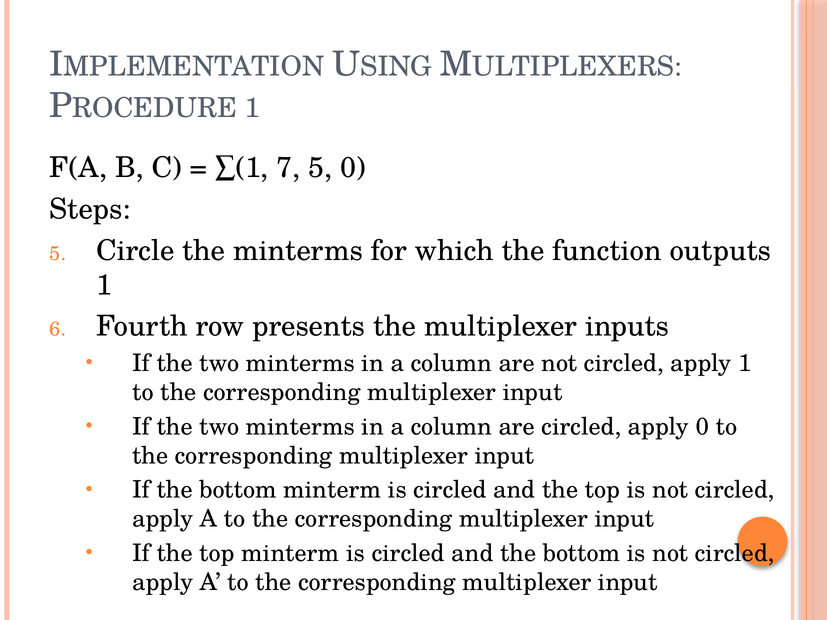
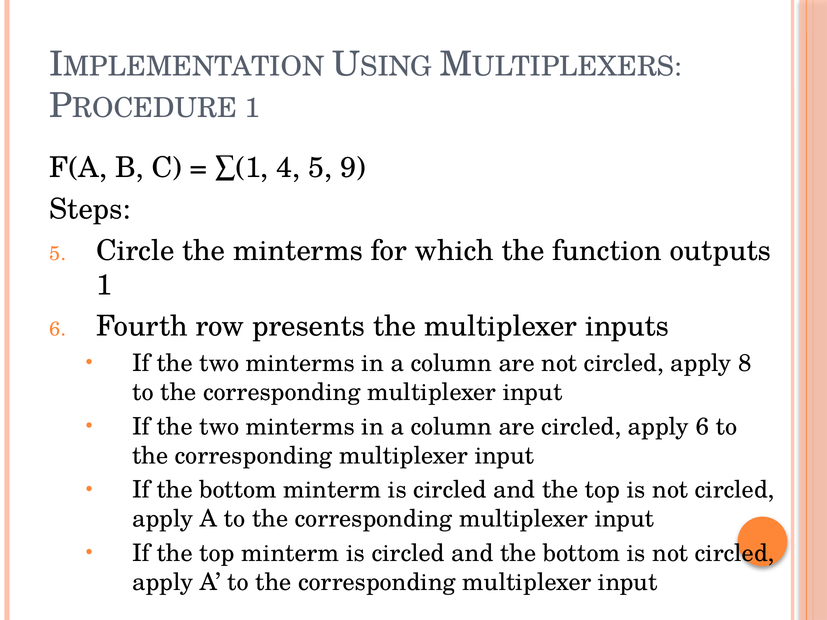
7: 7 -> 4
5 0: 0 -> 9
apply 1: 1 -> 8
apply 0: 0 -> 6
